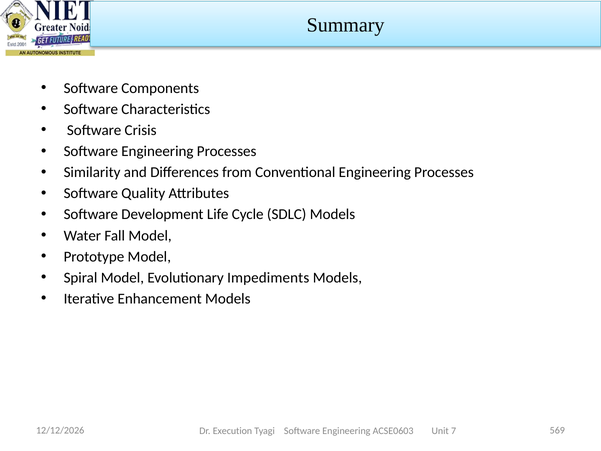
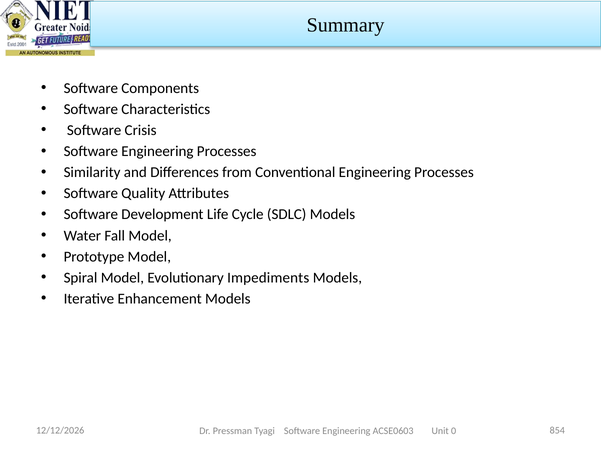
569: 569 -> 854
Execution: Execution -> Pressman
7: 7 -> 0
